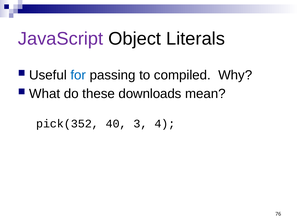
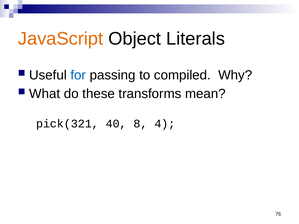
JavaScript colour: purple -> orange
downloads: downloads -> transforms
pick(352: pick(352 -> pick(321
3: 3 -> 8
